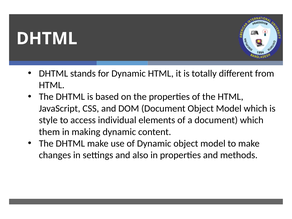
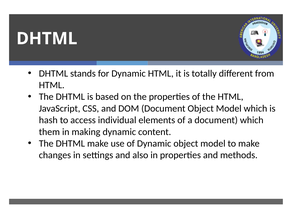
style: style -> hash
